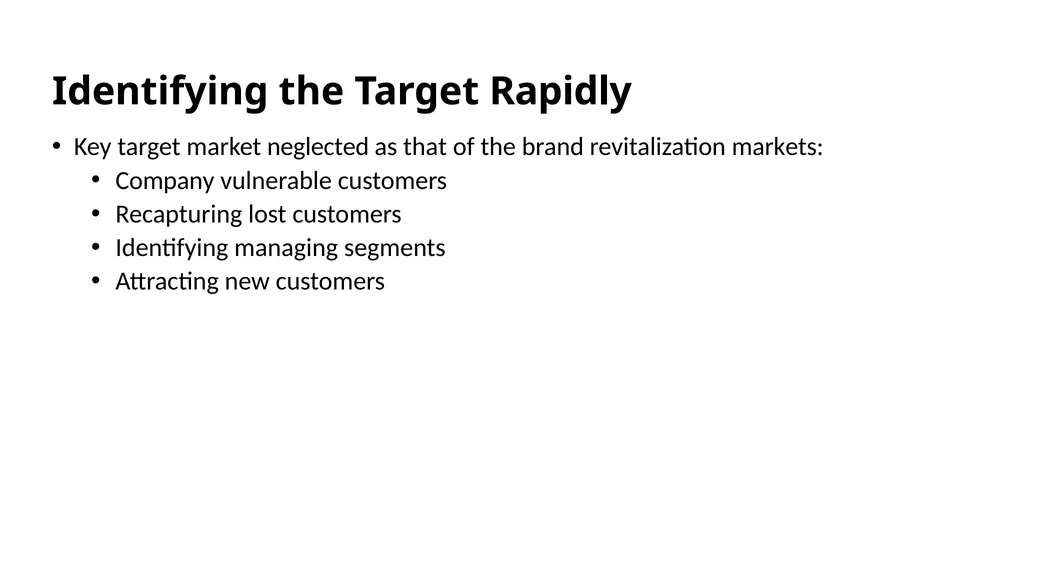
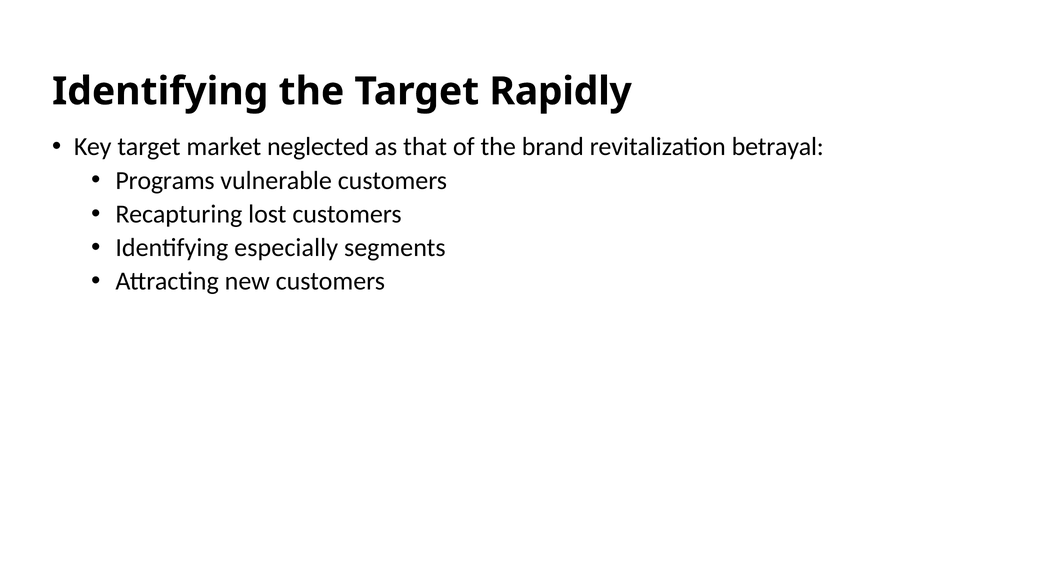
markets: markets -> betrayal
Company: Company -> Programs
managing: managing -> especially
